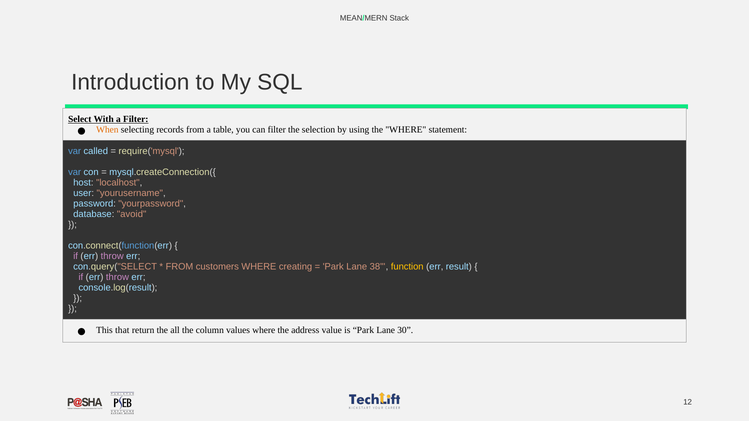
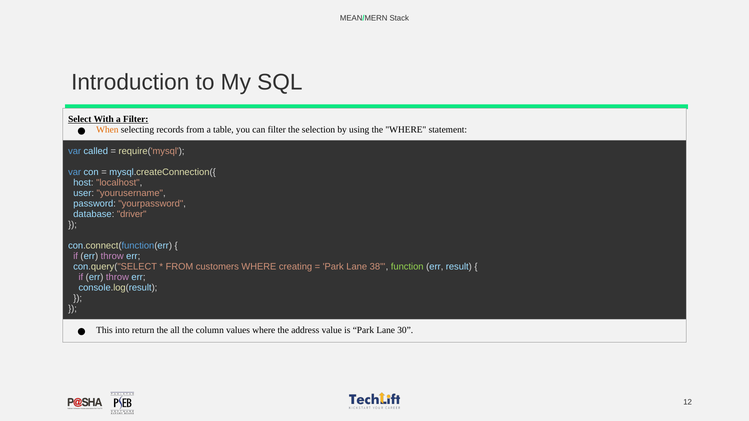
avoid: avoid -> driver
function colour: yellow -> light green
that: that -> into
